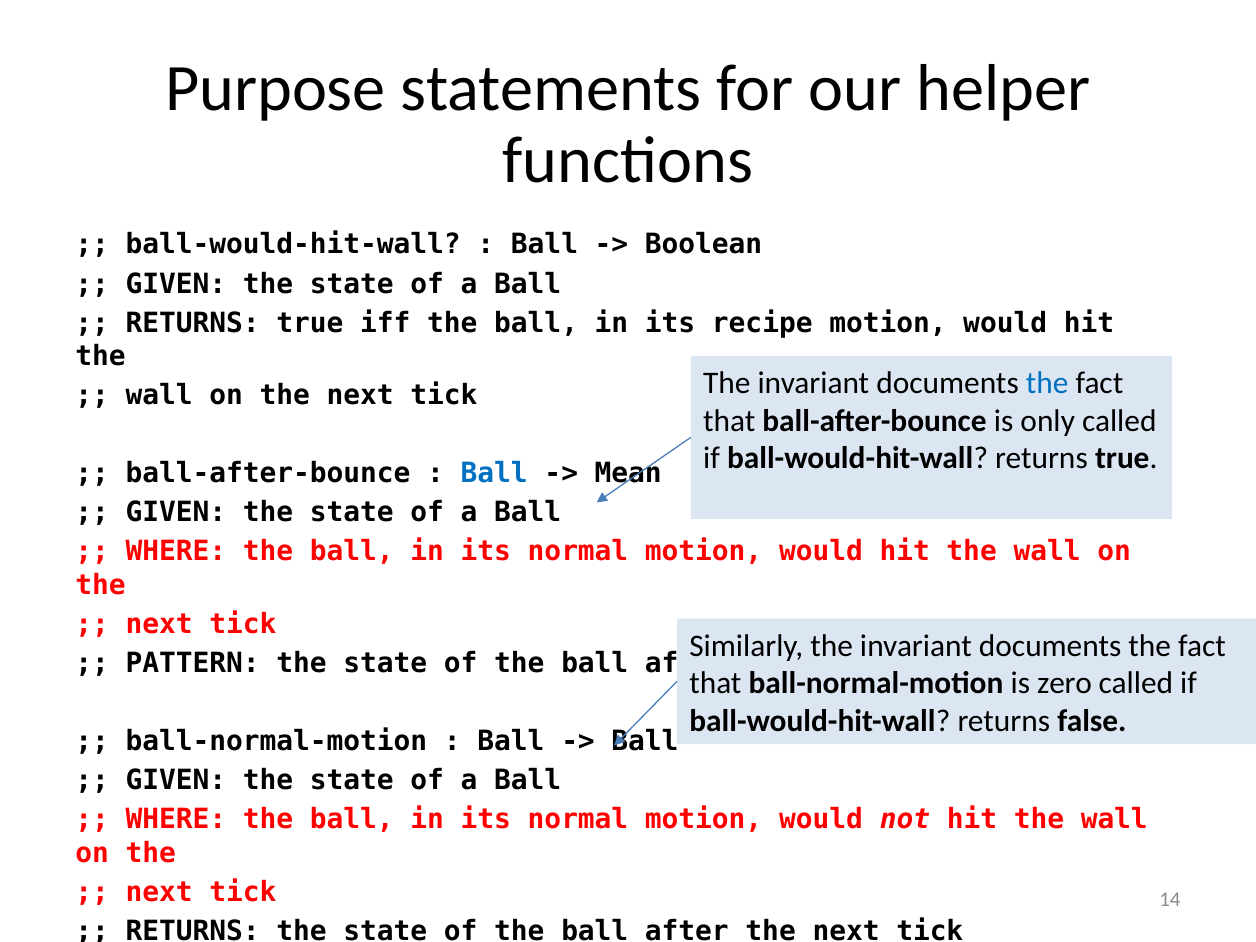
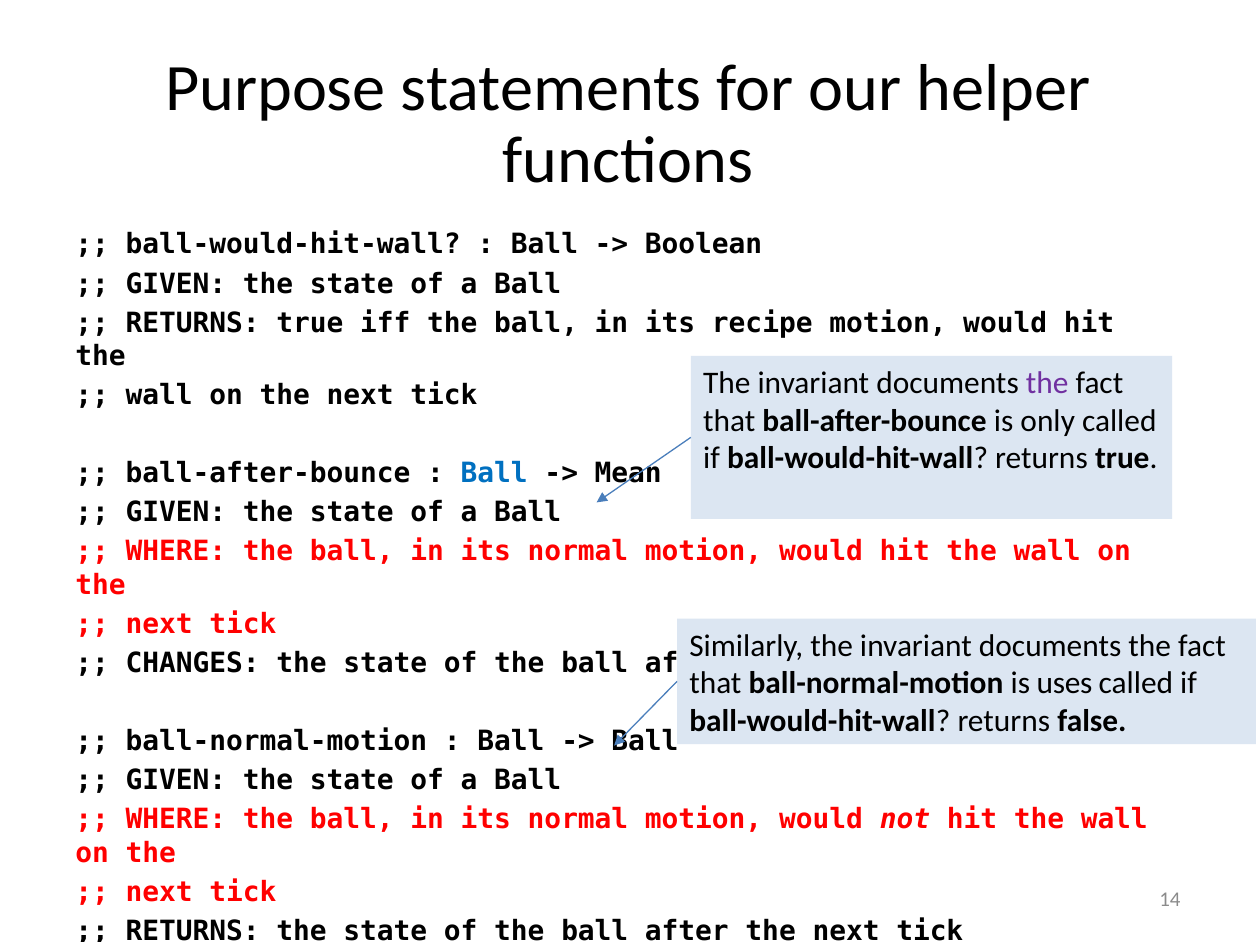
the at (1047, 383) colour: blue -> purple
PATTERN: PATTERN -> CHANGES
zero: zero -> uses
